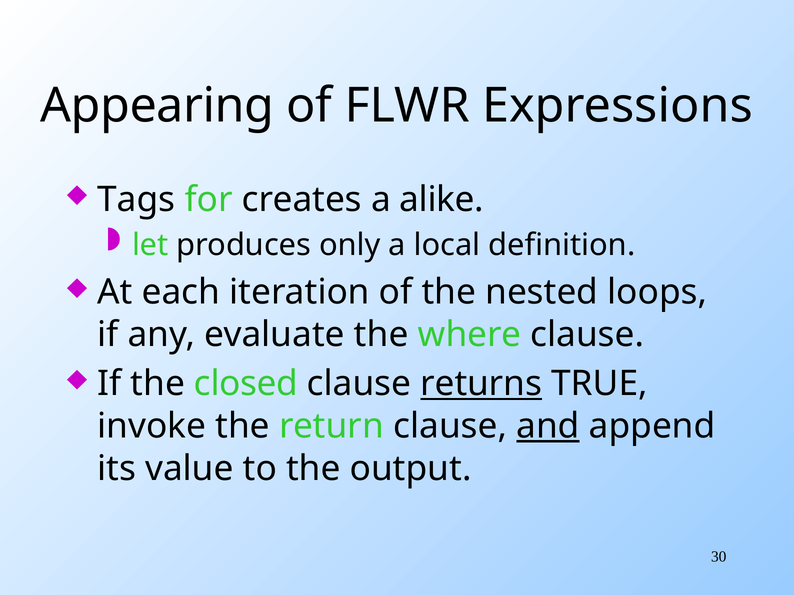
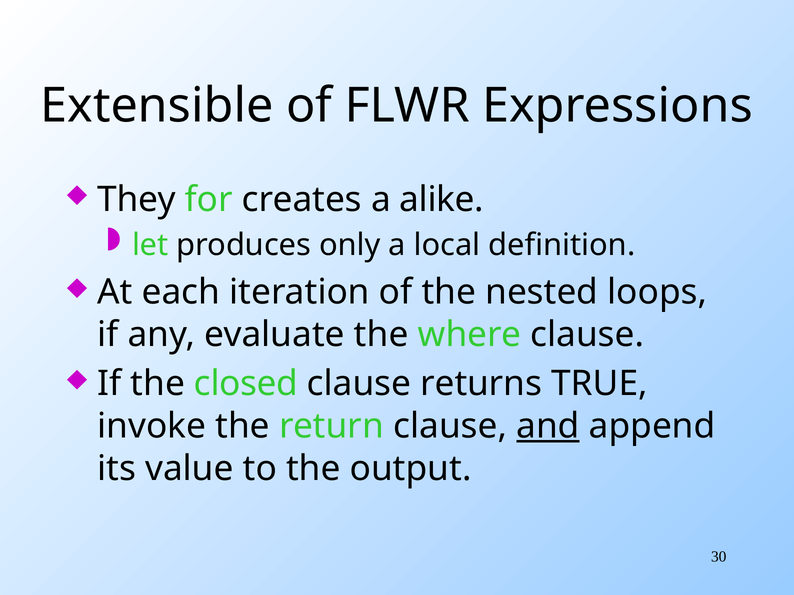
Appearing: Appearing -> Extensible
Tags: Tags -> They
returns underline: present -> none
